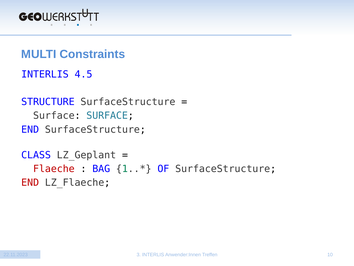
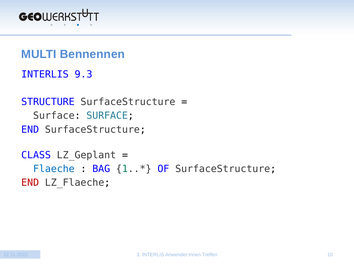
Constraints: Constraints -> Bennennen
4.5: 4.5 -> 9.3
Flaeche colour: red -> blue
